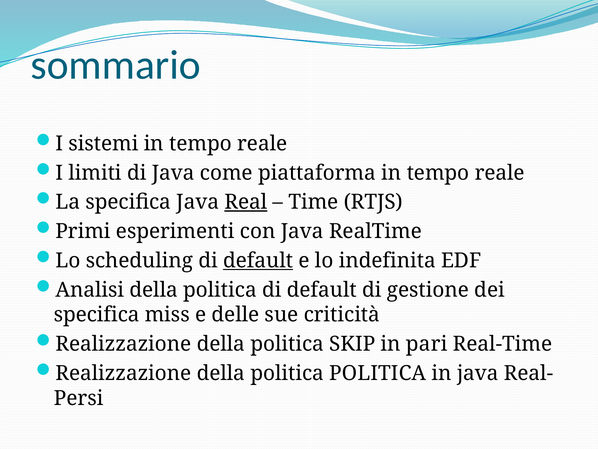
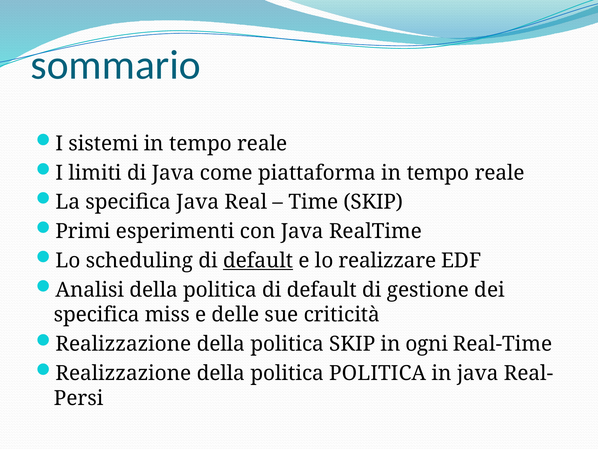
Real underline: present -> none
Time RTJS: RTJS -> SKIP
indefinita: indefinita -> realizzare
pari: pari -> ogni
